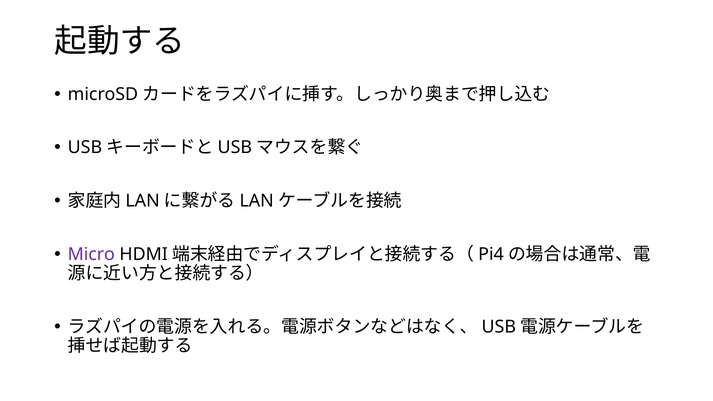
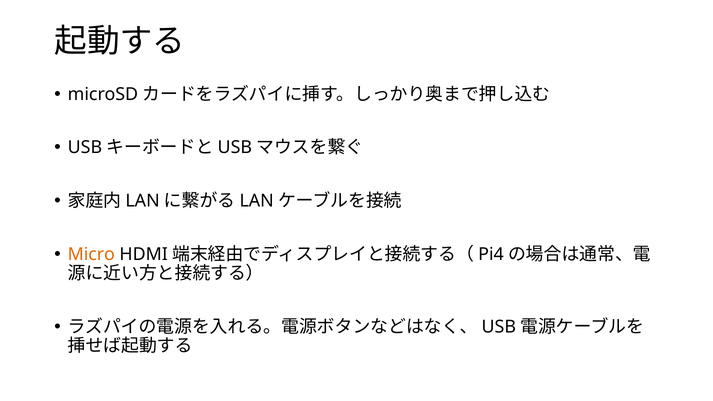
Micro colour: purple -> orange
